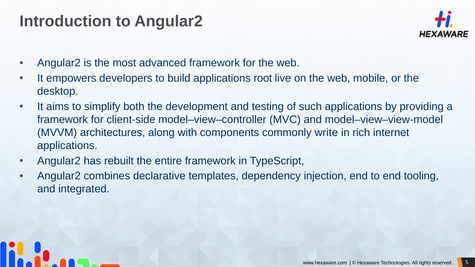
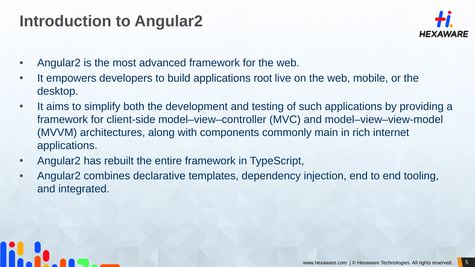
write: write -> main
